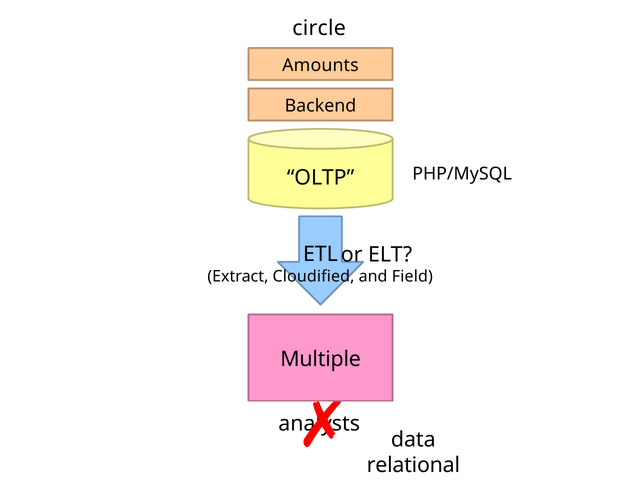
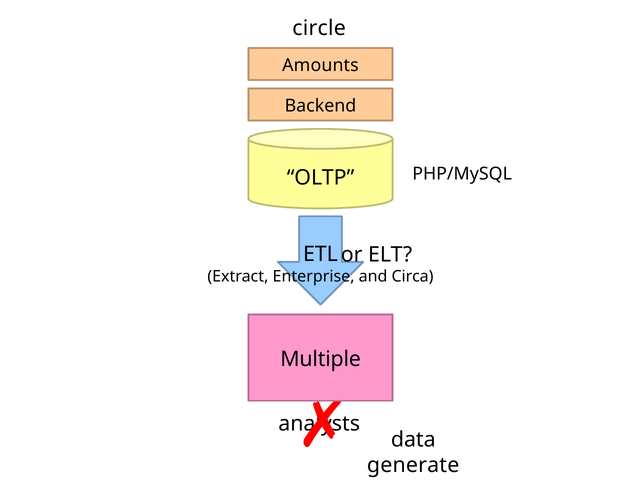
Cloudified: Cloudified -> Enterprise
Field: Field -> Circa
relational: relational -> generate
